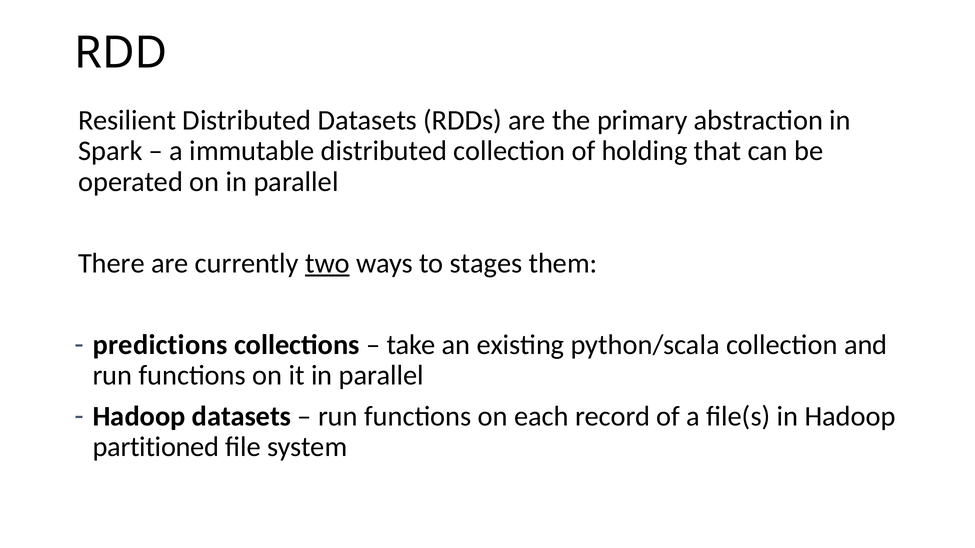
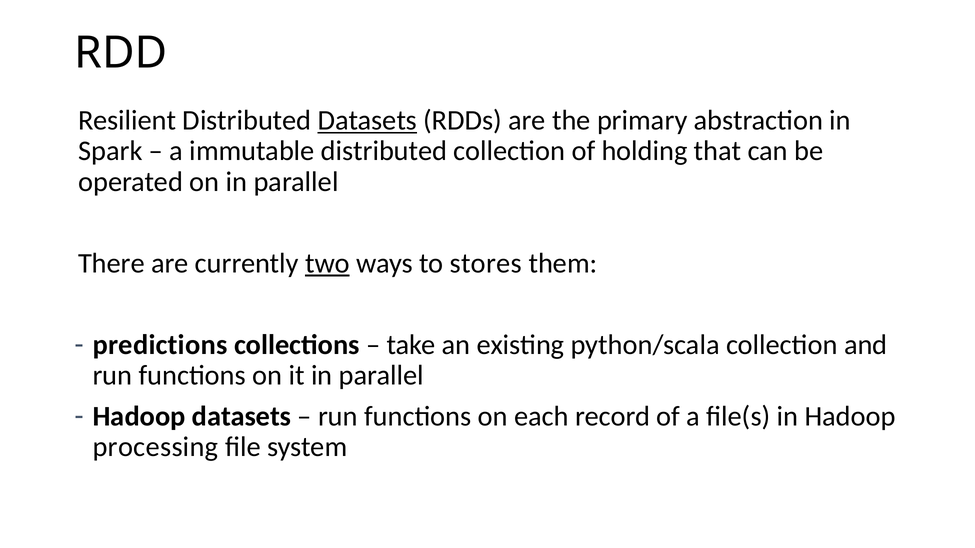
Datasets at (367, 121) underline: none -> present
stages: stages -> stores
partitioned: partitioned -> processing
